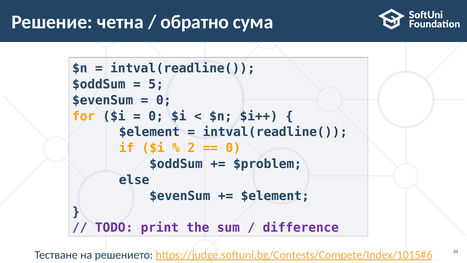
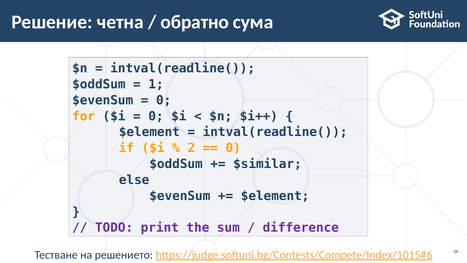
5: 5 -> 1
$problem: $problem -> $similar
